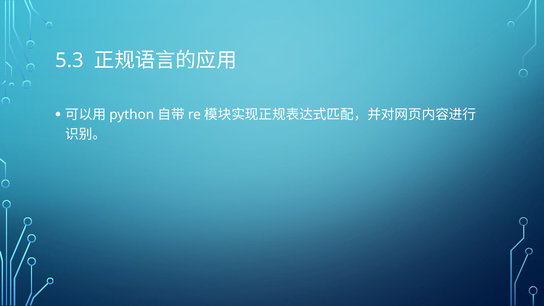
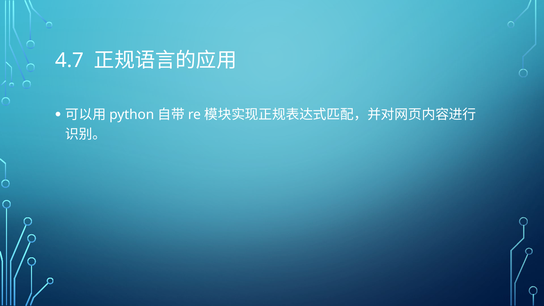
5.3: 5.3 -> 4.7
